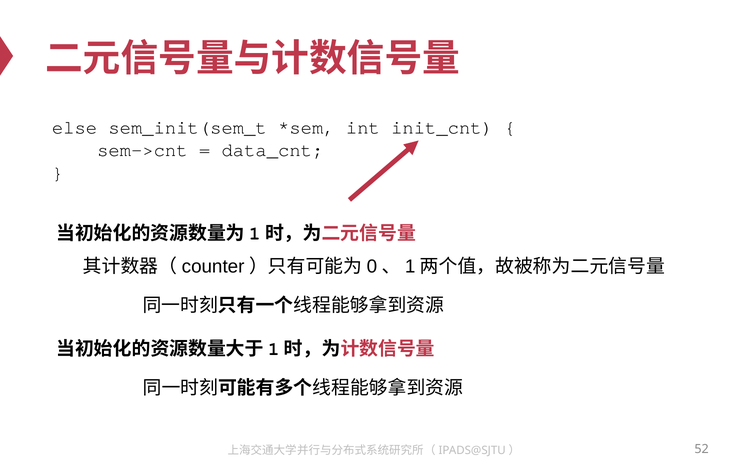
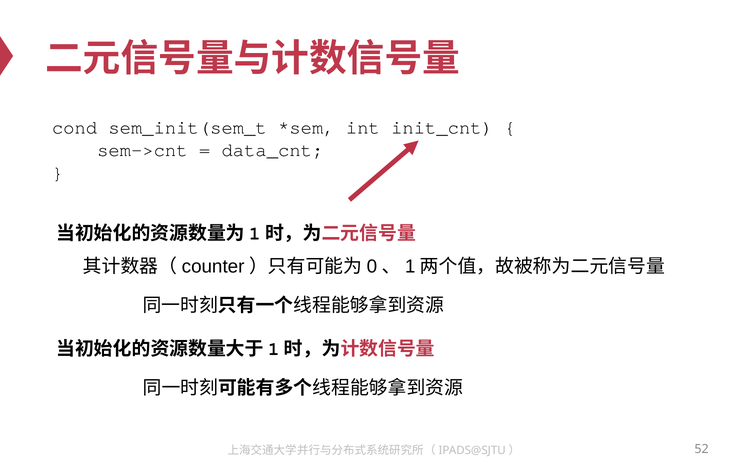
else: else -> cond
